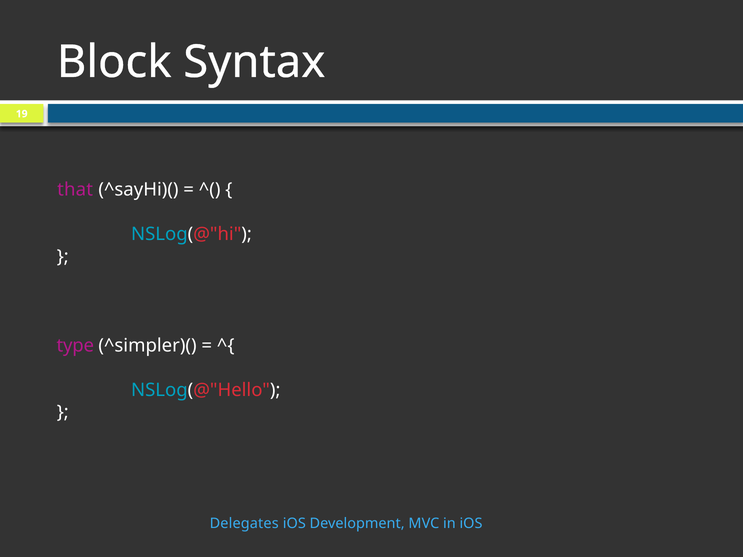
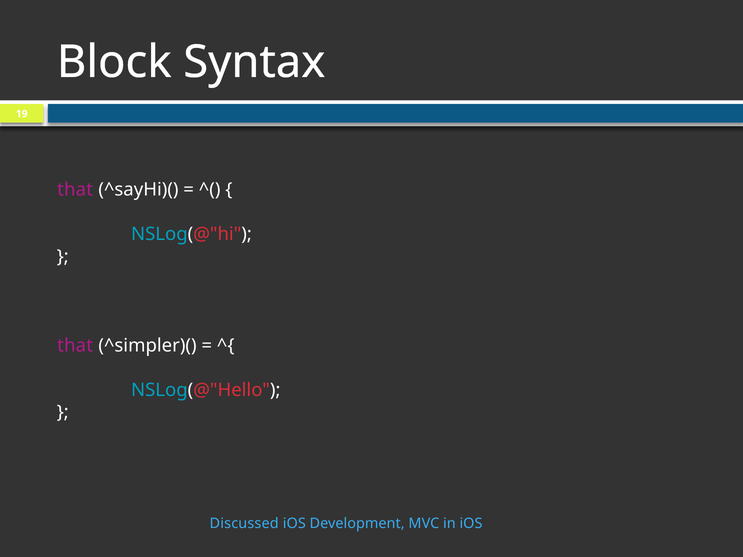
type at (75, 346): type -> that
Delegates: Delegates -> Discussed
